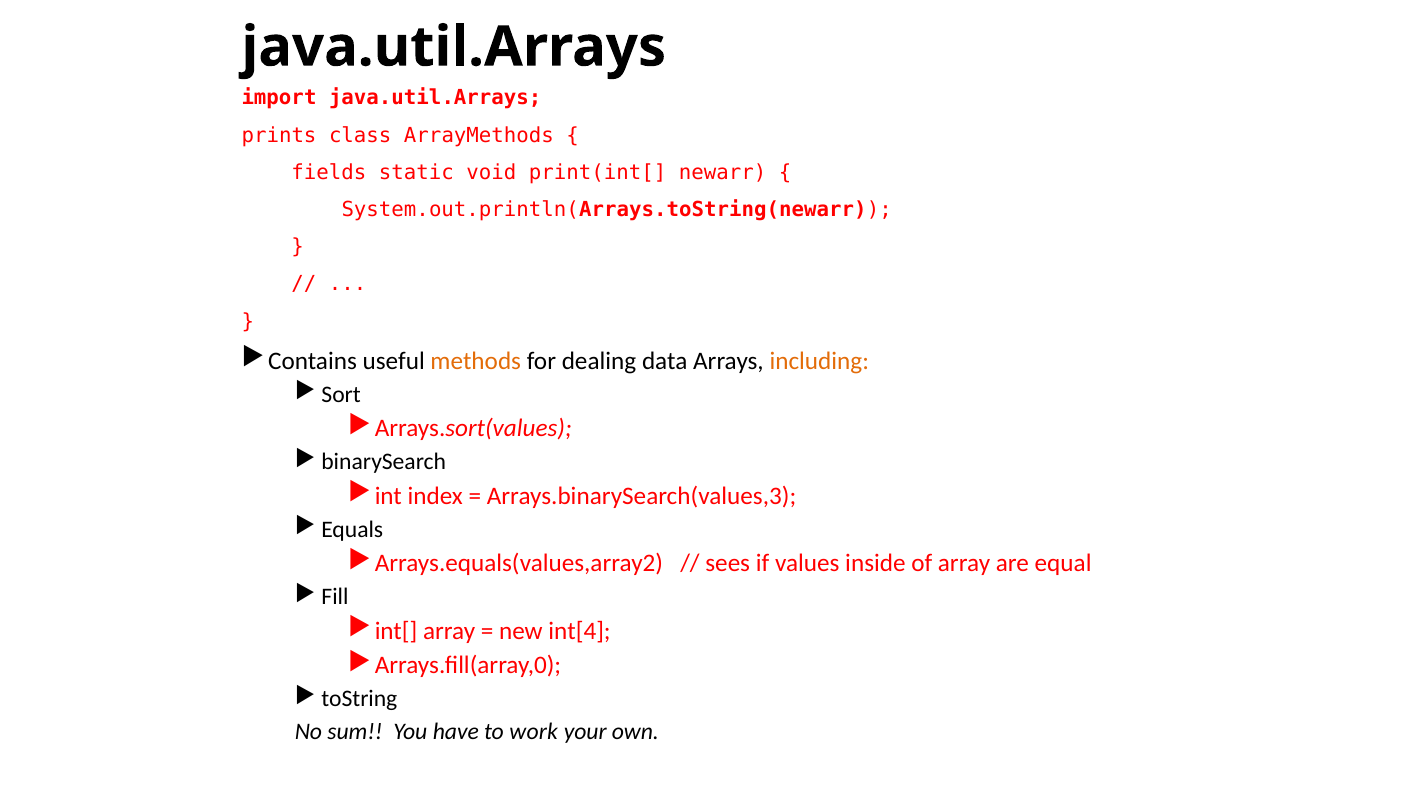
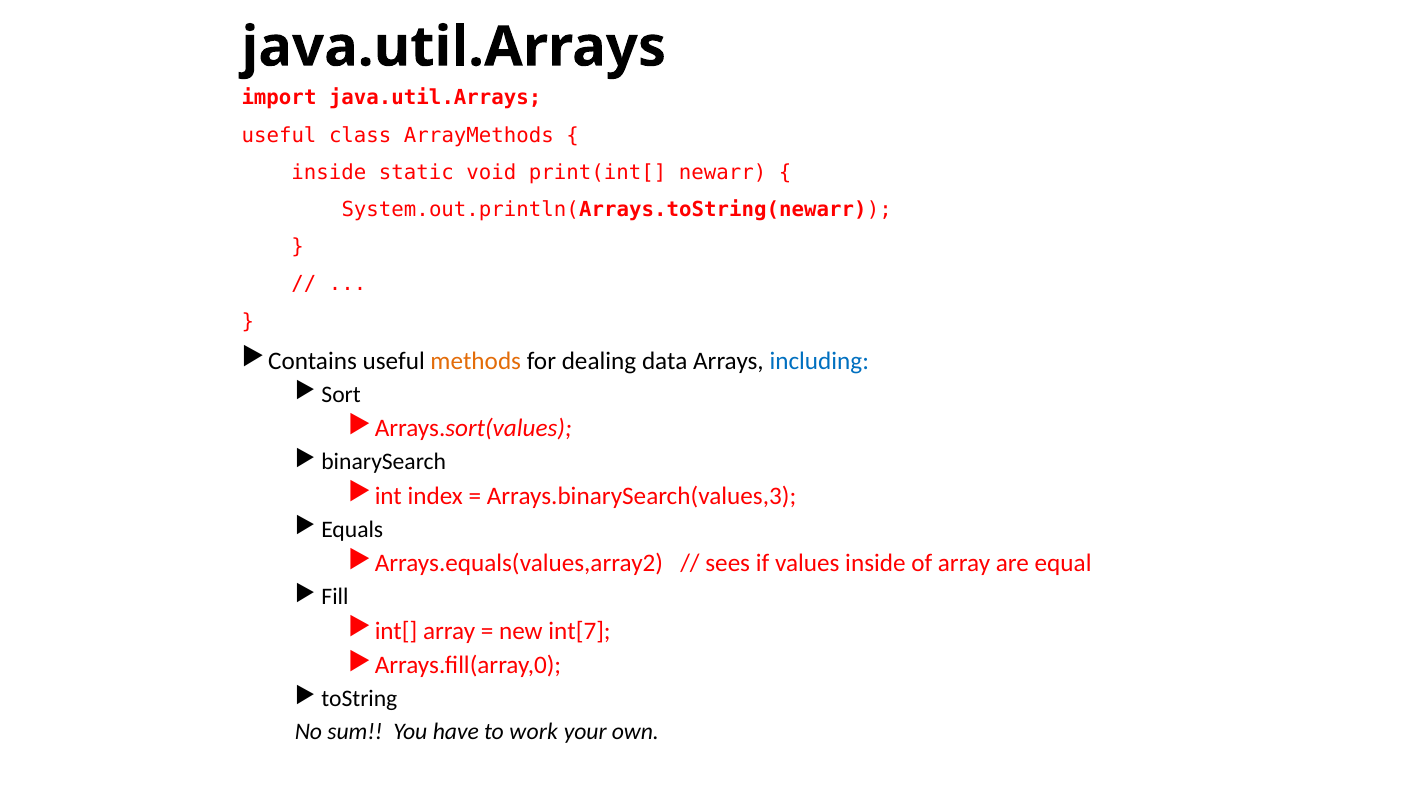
prints at (279, 135): prints -> useful
fields at (329, 173): fields -> inside
including colour: orange -> blue
int[4: int[4 -> int[7
